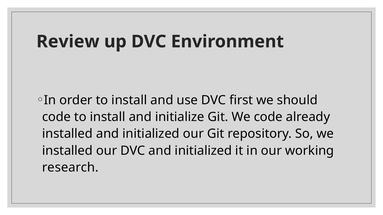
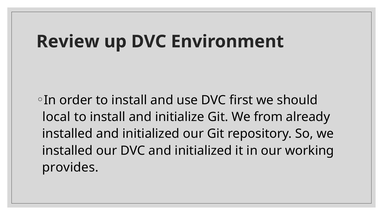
code at (57, 117): code -> local
We code: code -> from
research: research -> provides
